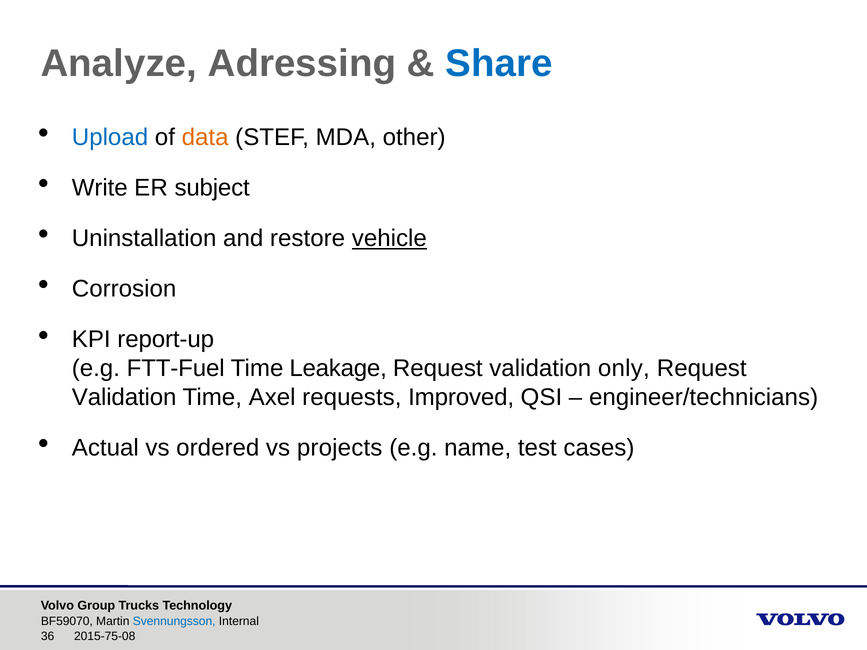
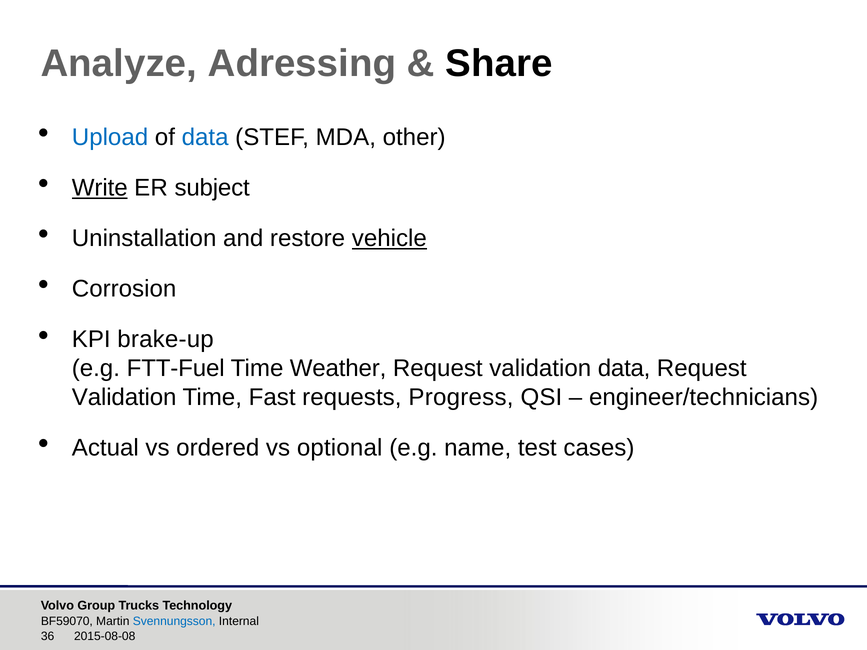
Share colour: blue -> black
data at (205, 137) colour: orange -> blue
Write underline: none -> present
report-up: report-up -> brake-up
Leakage: Leakage -> Weather
validation only: only -> data
Axel: Axel -> Fast
Improved: Improved -> Progress
projects: projects -> optional
2015-75-08: 2015-75-08 -> 2015-08-08
